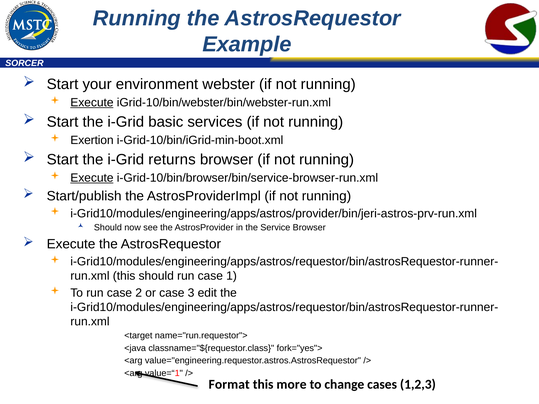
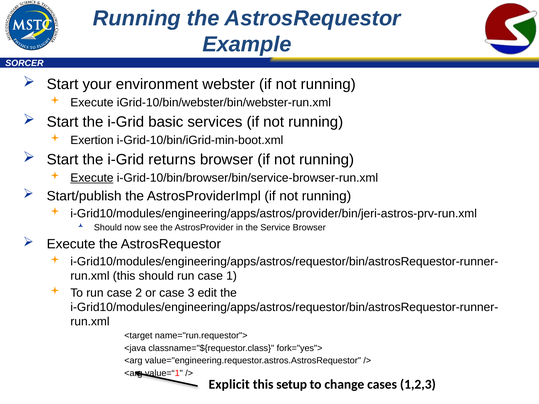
Execute at (92, 103) underline: present -> none
Format: Format -> Explicit
more: more -> setup
